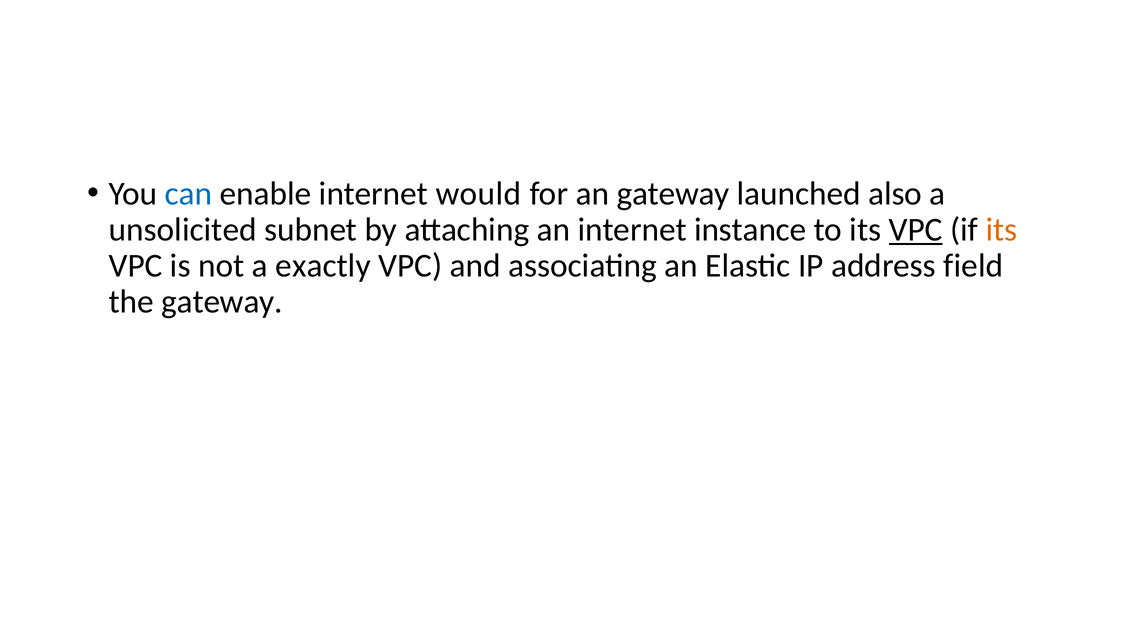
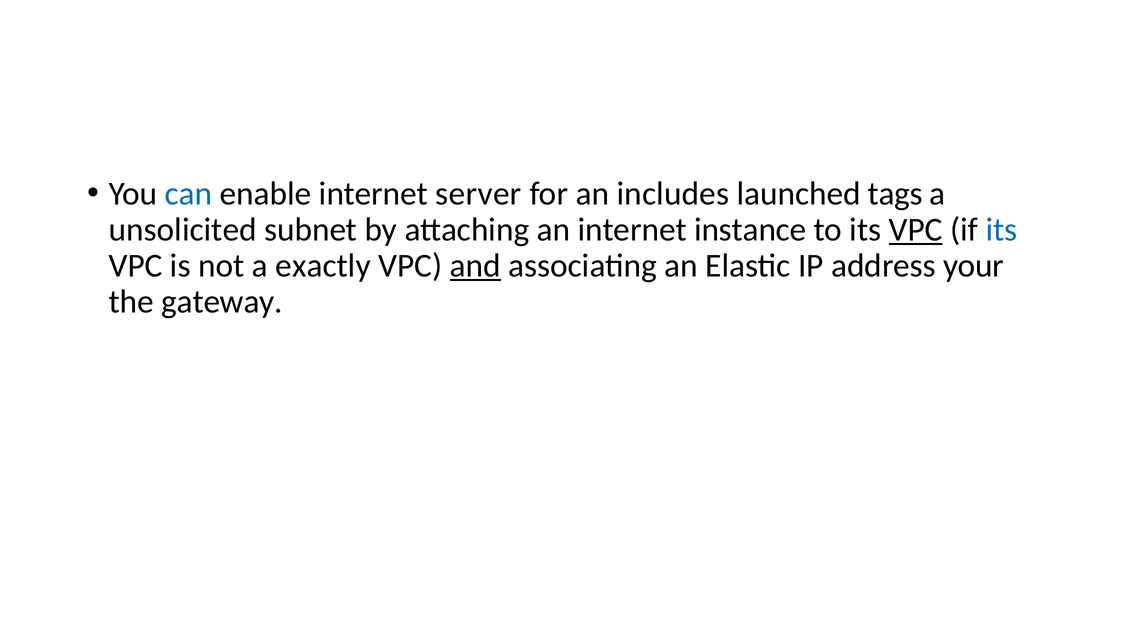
would: would -> server
an gateway: gateway -> includes
also: also -> tags
its at (1002, 229) colour: orange -> blue
and underline: none -> present
field: field -> your
